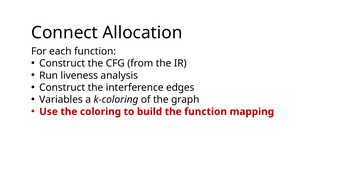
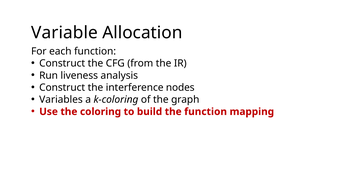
Connect: Connect -> Variable
edges: edges -> nodes
